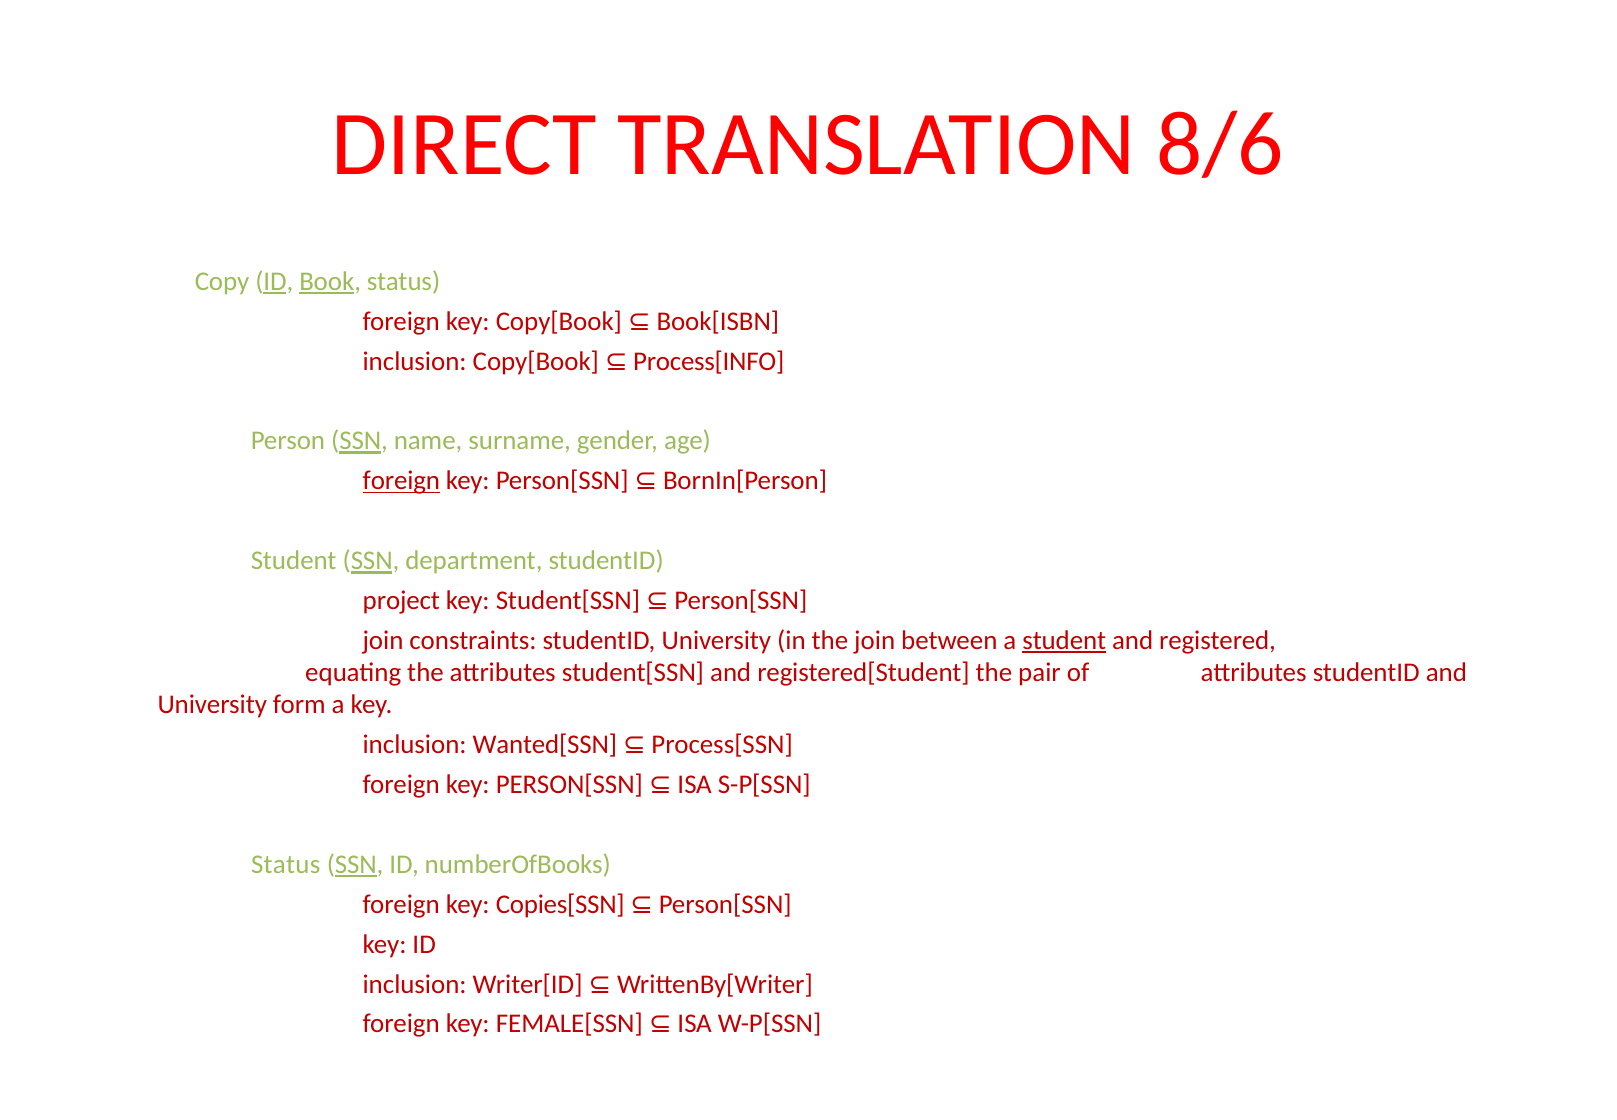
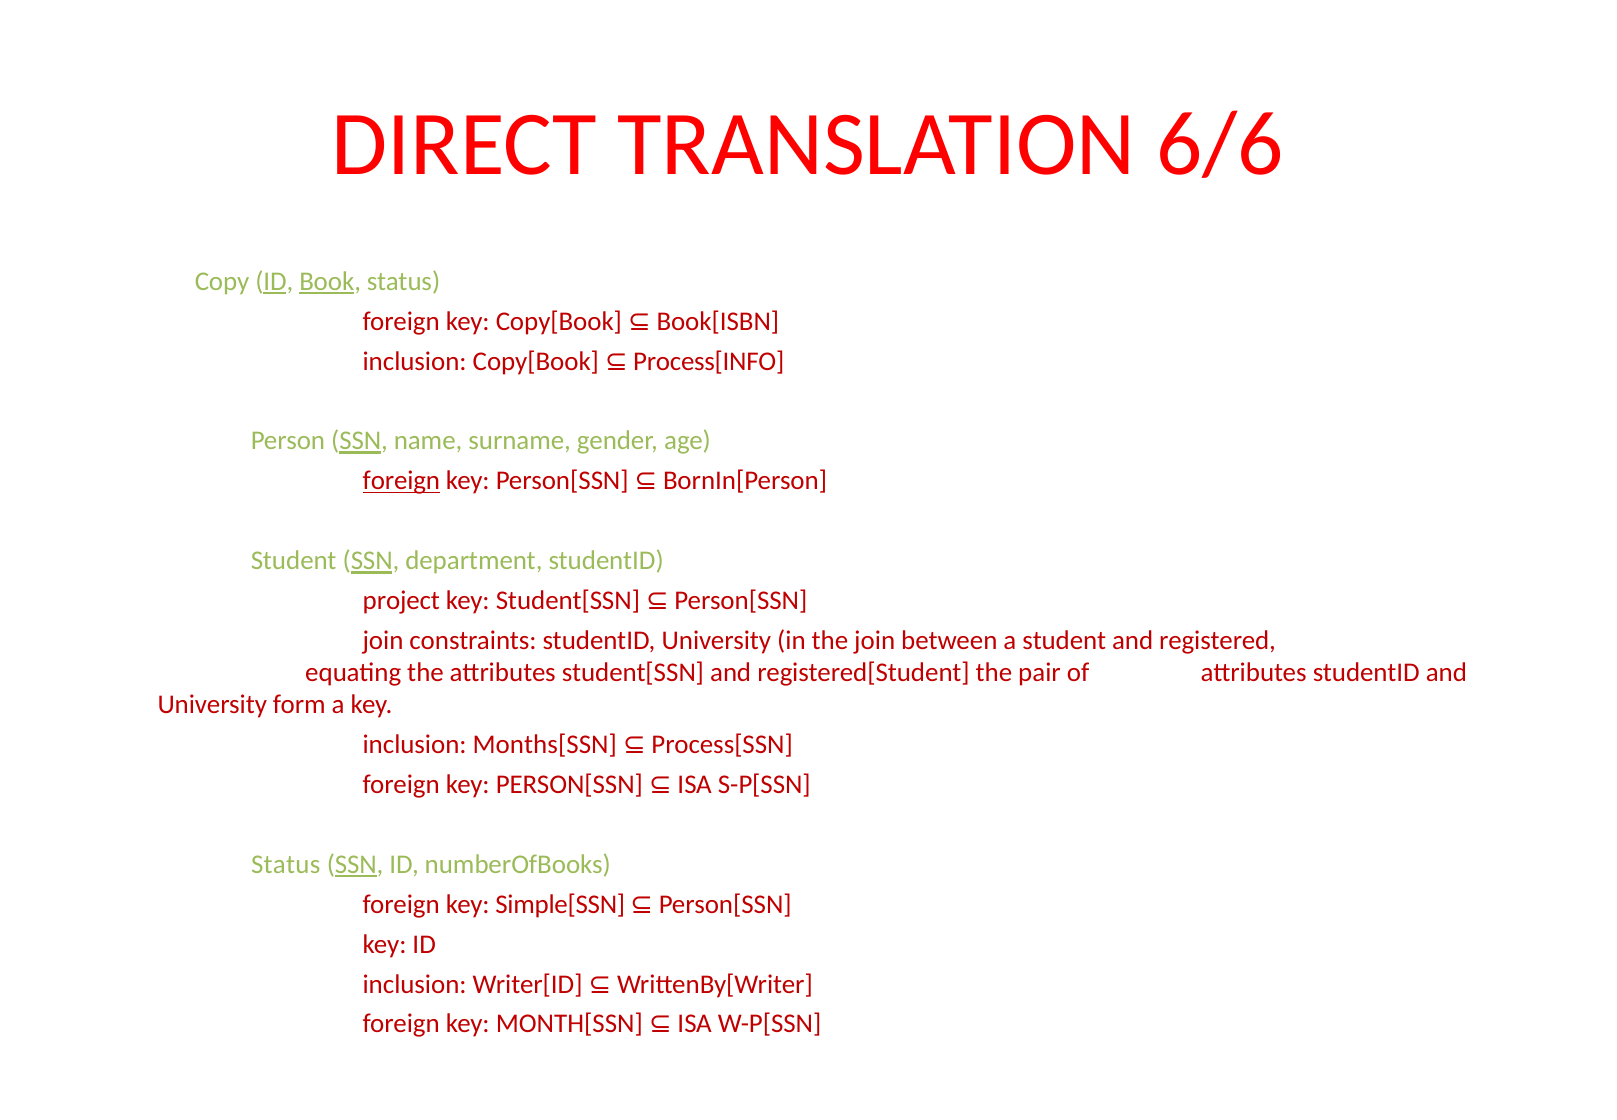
8/6: 8/6 -> 6/6
student at (1064, 640) underline: present -> none
Wanted[SSN: Wanted[SSN -> Months[SSN
Copies[SSN: Copies[SSN -> Simple[SSN
FEMALE[SSN: FEMALE[SSN -> MONTH[SSN
